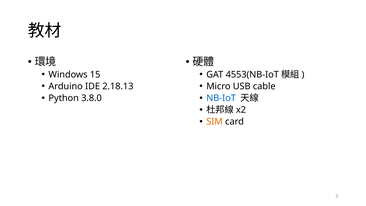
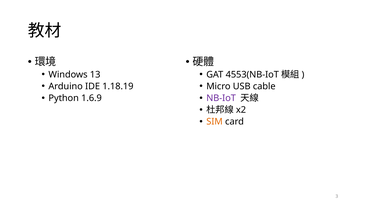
15: 15 -> 13
2.18.13: 2.18.13 -> 1.18.19
3.8.0: 3.8.0 -> 1.6.9
NB-IoT colour: blue -> purple
